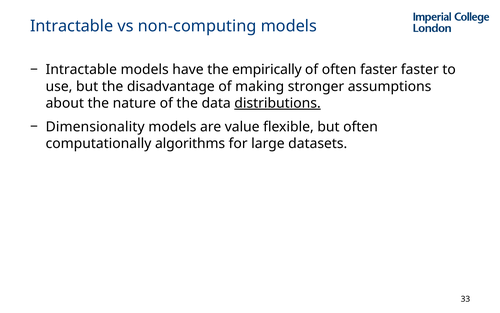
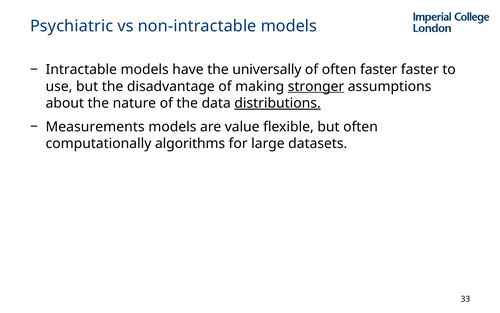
Intractable at (72, 26): Intractable -> Psychiatric
non-computing: non-computing -> non-intractable
empirically: empirically -> universally
stronger underline: none -> present
Dimensionality: Dimensionality -> Measurements
